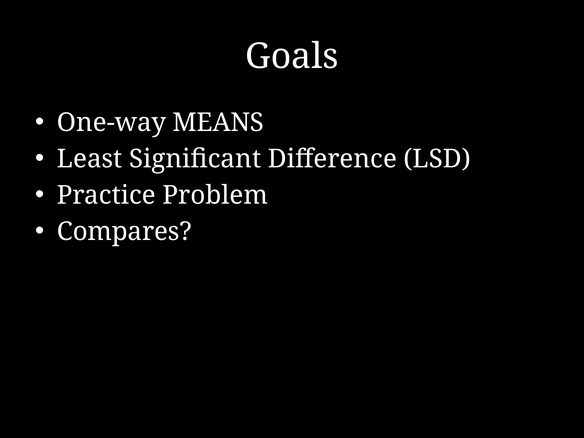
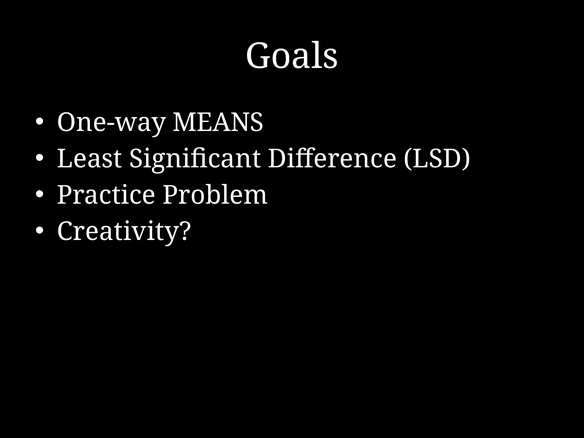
Compares: Compares -> Creativity
